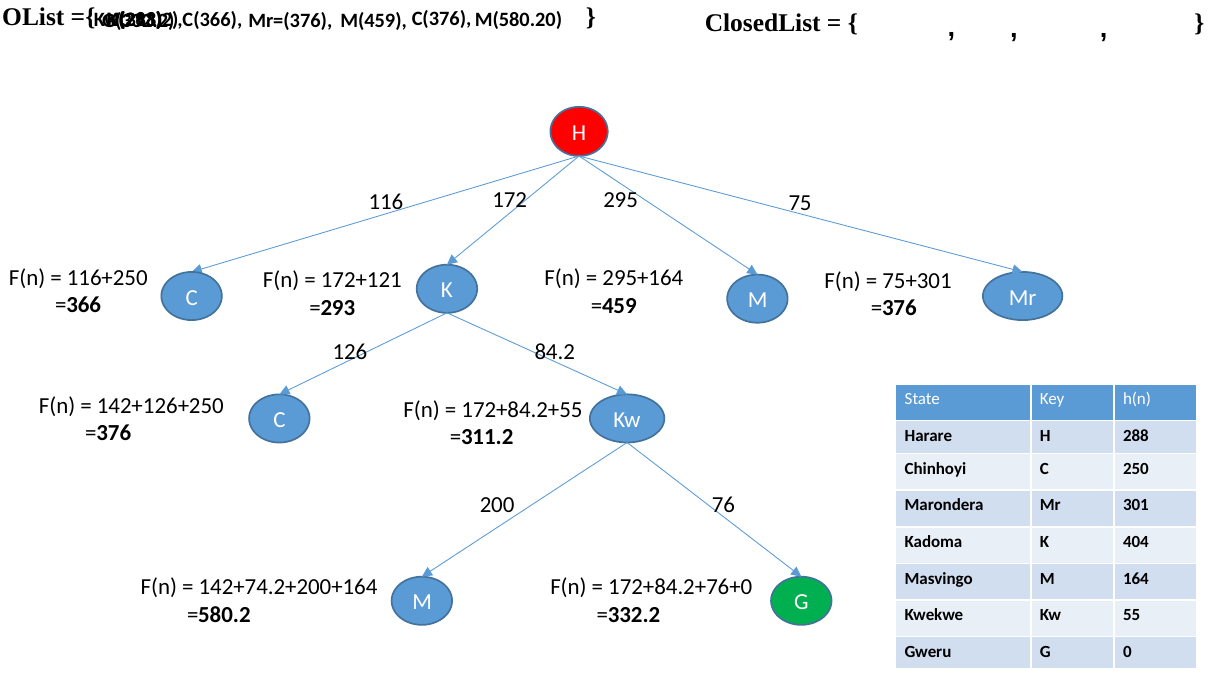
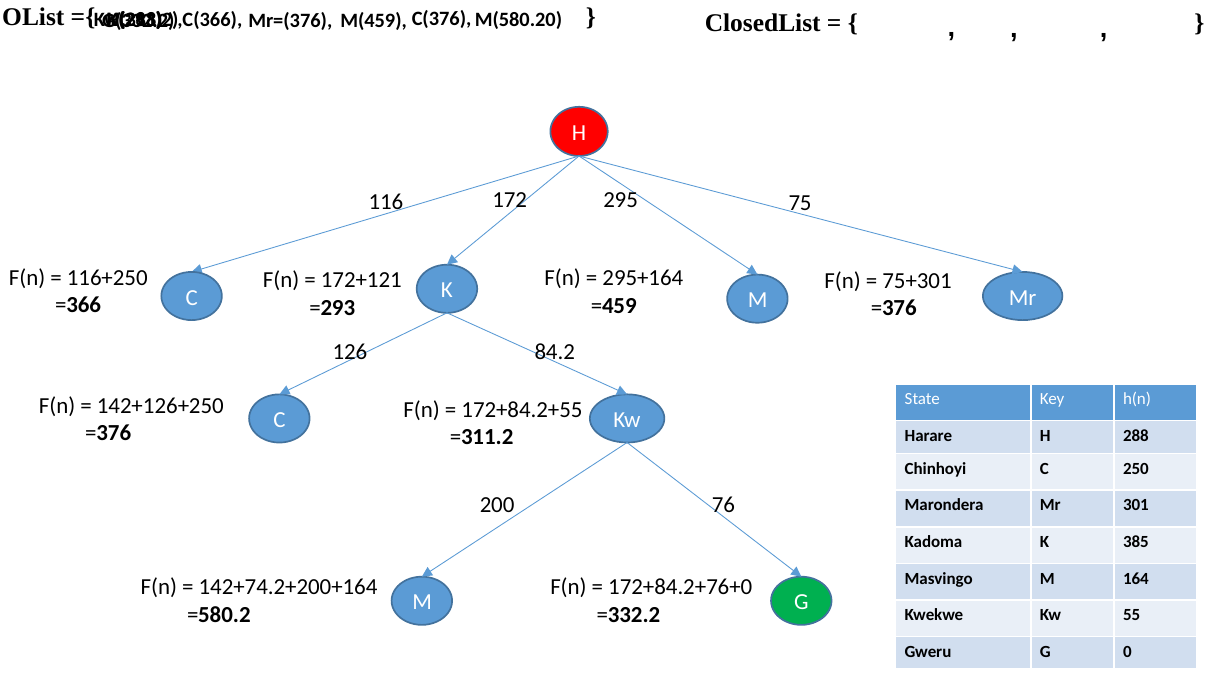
404: 404 -> 385
